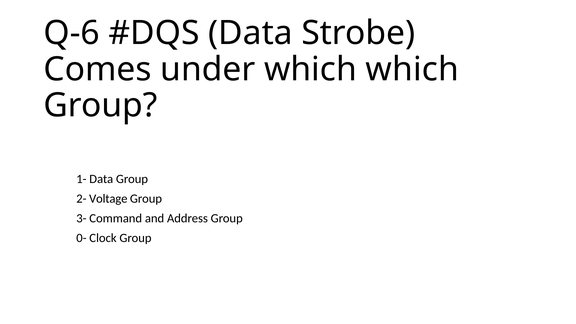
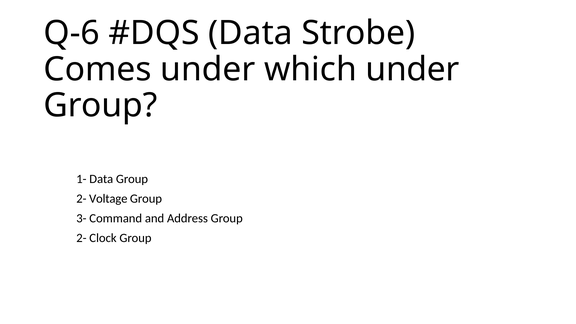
which which: which -> under
0- at (81, 238): 0- -> 2-
